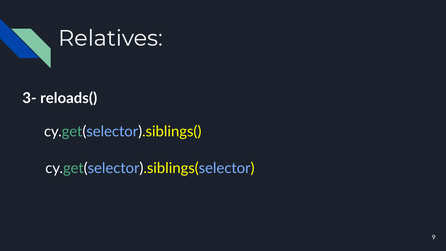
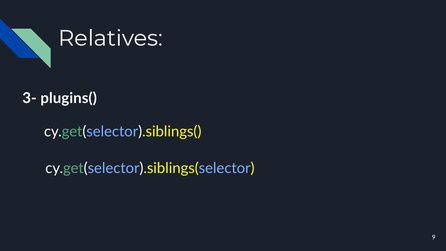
reloads(: reloads( -> plugins(
